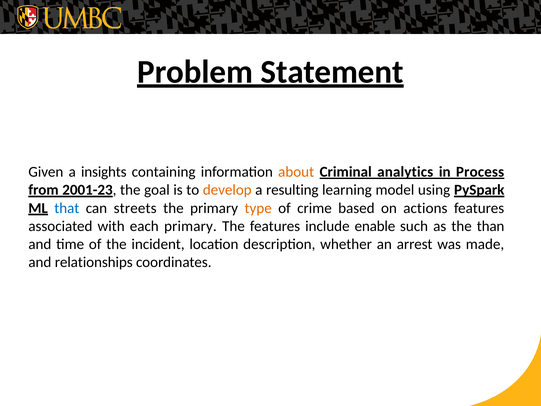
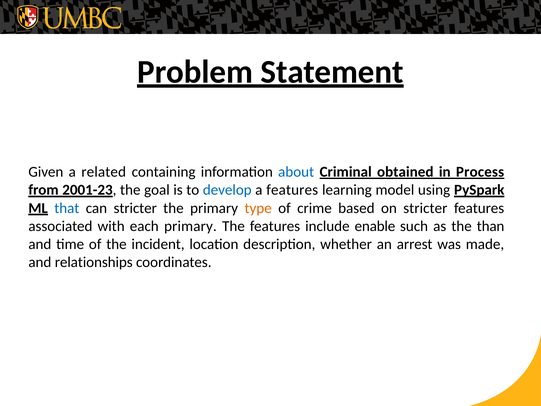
insights: insights -> related
about colour: orange -> blue
analytics: analytics -> obtained
develop colour: orange -> blue
a resulting: resulting -> features
can streets: streets -> stricter
on actions: actions -> stricter
